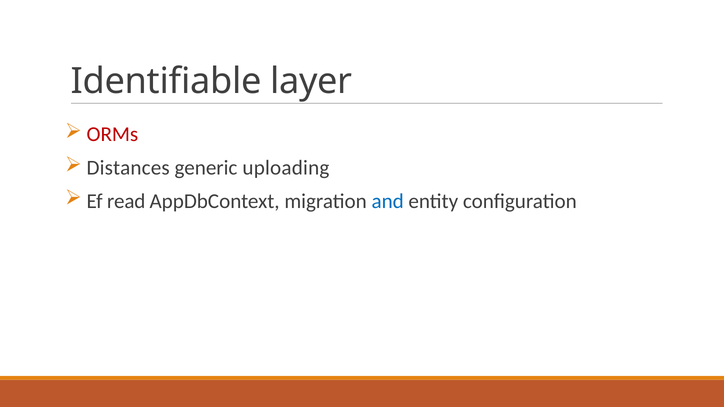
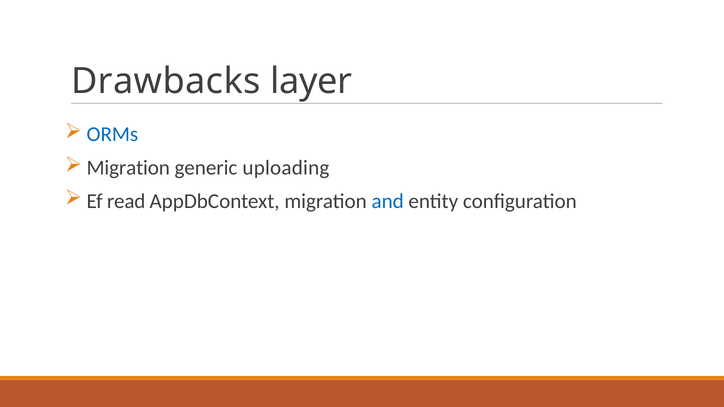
Identifiable: Identifiable -> Drawbacks
ORMs colour: red -> blue
Distances at (128, 168): Distances -> Migration
